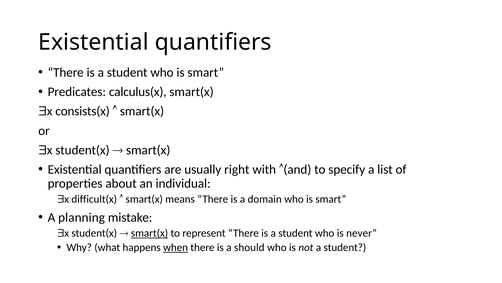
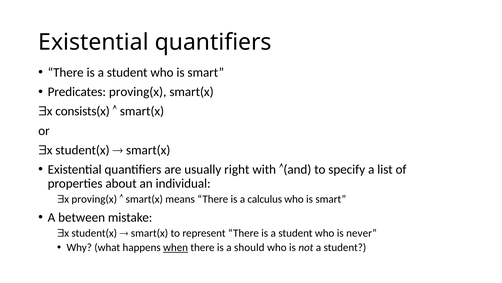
Predicates calculus(x: calculus(x -> proving(x
x difficult(x: difficult(x -> proving(x
domain: domain -> calculus
planning: planning -> between
smart(x at (150, 233) underline: present -> none
